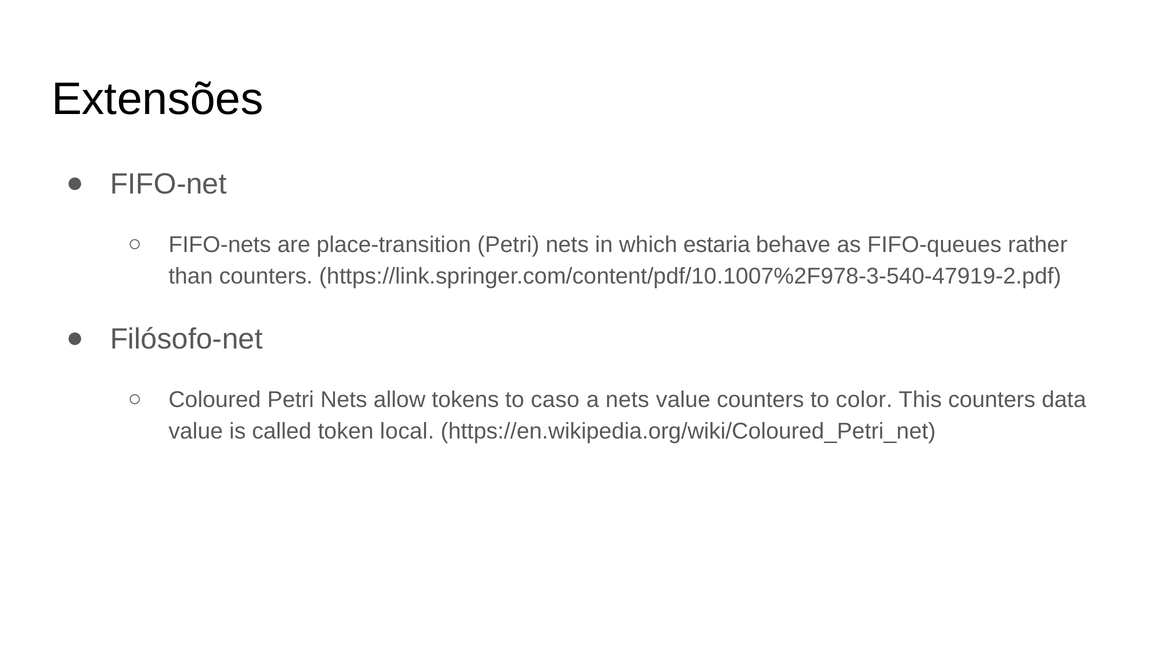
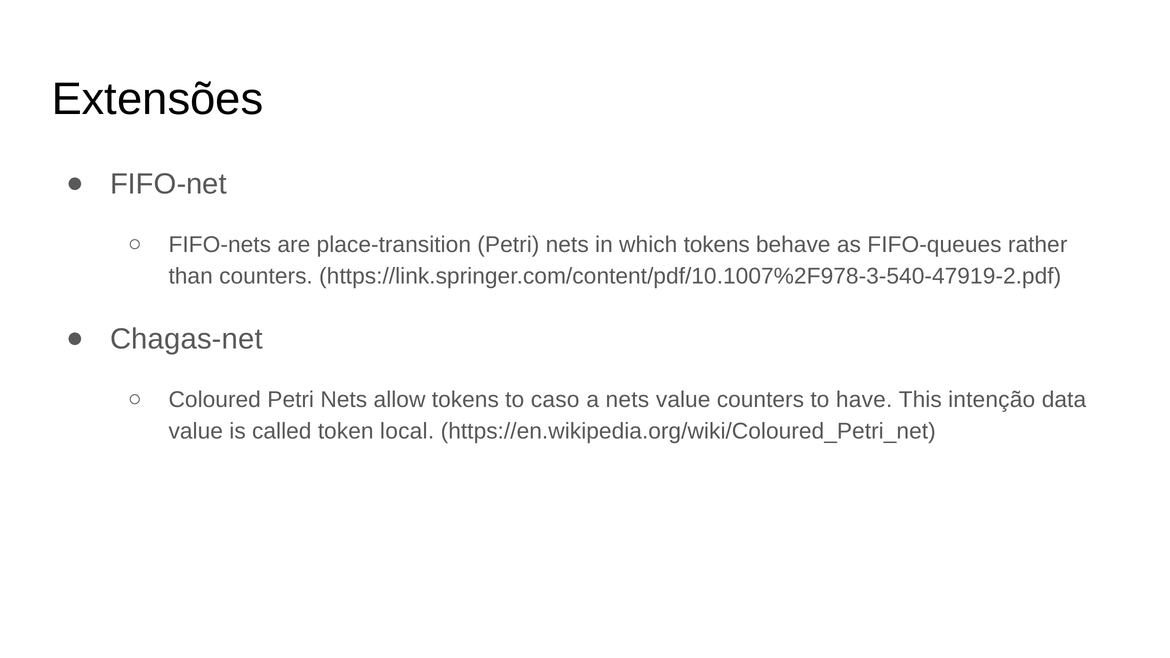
which estaria: estaria -> tokens
Filósofo-net: Filósofo-net -> Chagas-net
color: color -> have
This counters: counters -> intenção
